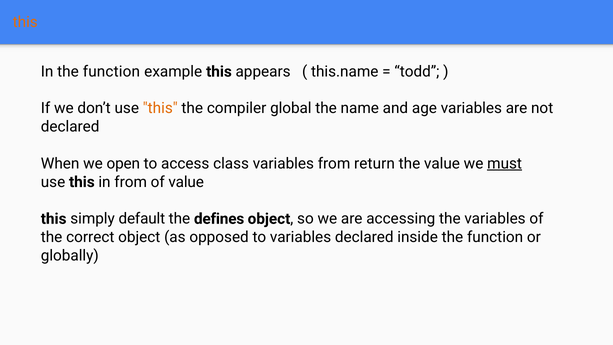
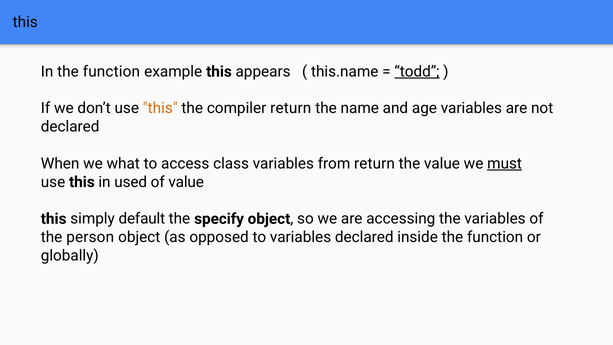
this at (25, 22) colour: orange -> black
todd underline: none -> present
compiler global: global -> return
open: open -> what
in from: from -> used
defines: defines -> specify
correct: correct -> person
